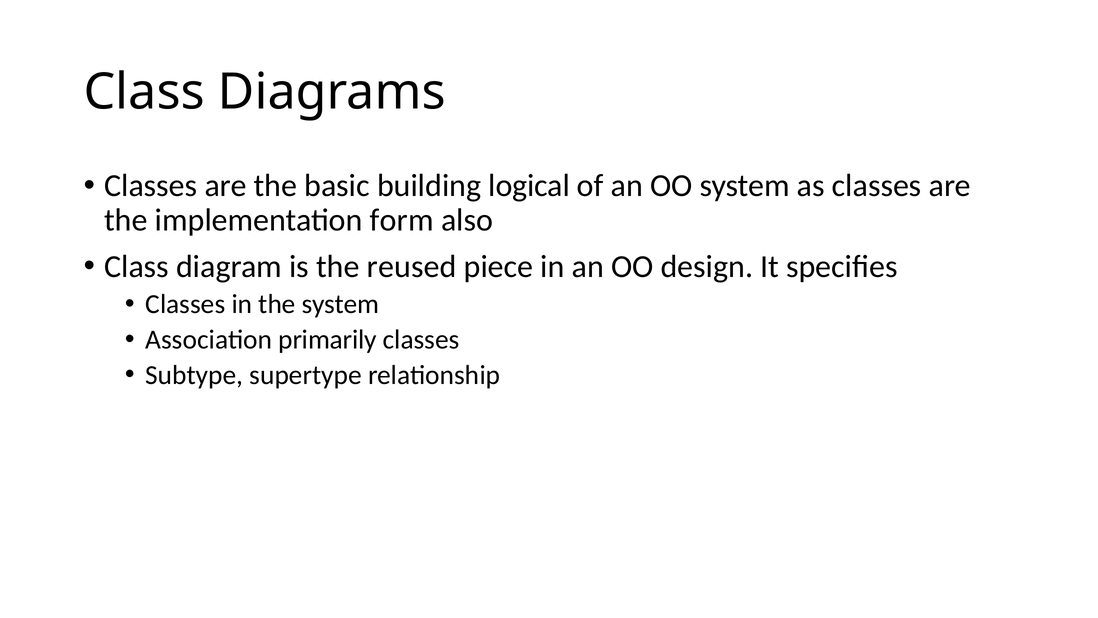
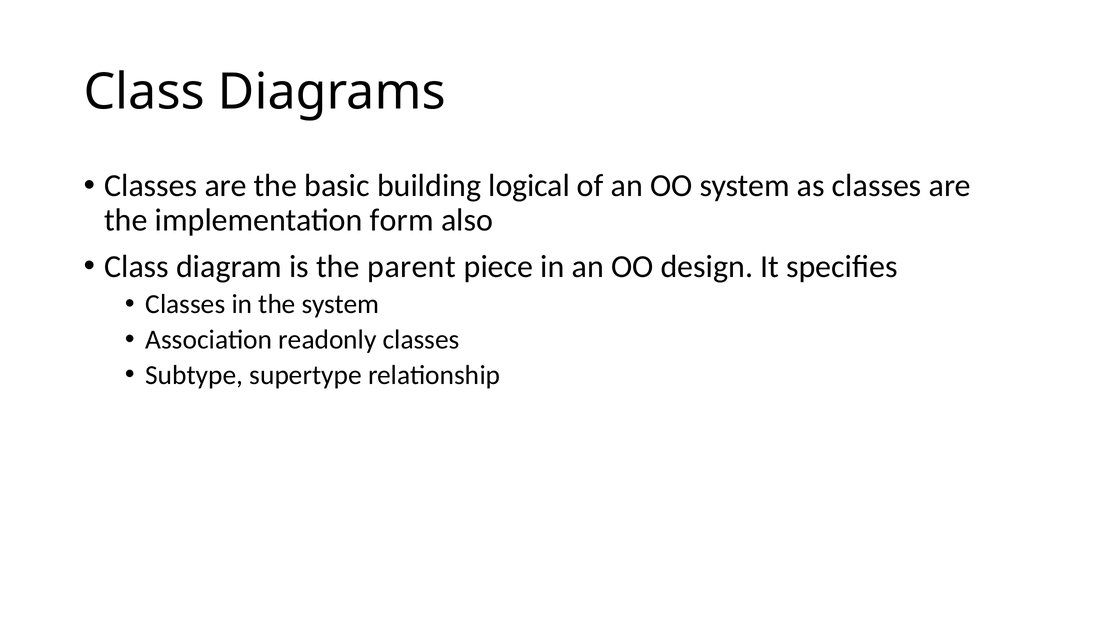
reused: reused -> parent
primarily: primarily -> readonly
